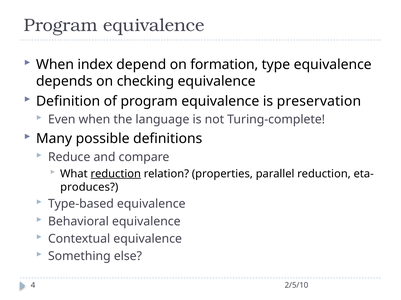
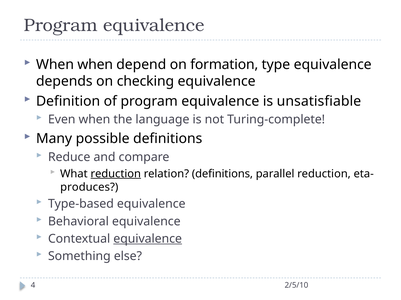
When index: index -> when
preservation: preservation -> unsatisfiable
relation properties: properties -> definitions
equivalence at (148, 239) underline: none -> present
